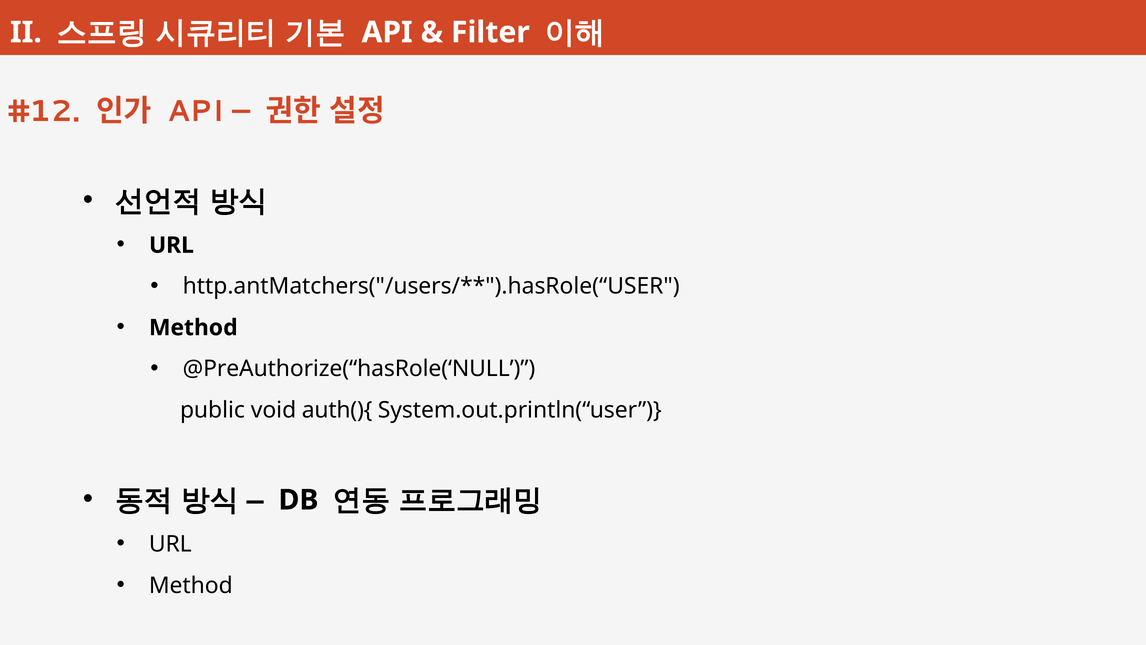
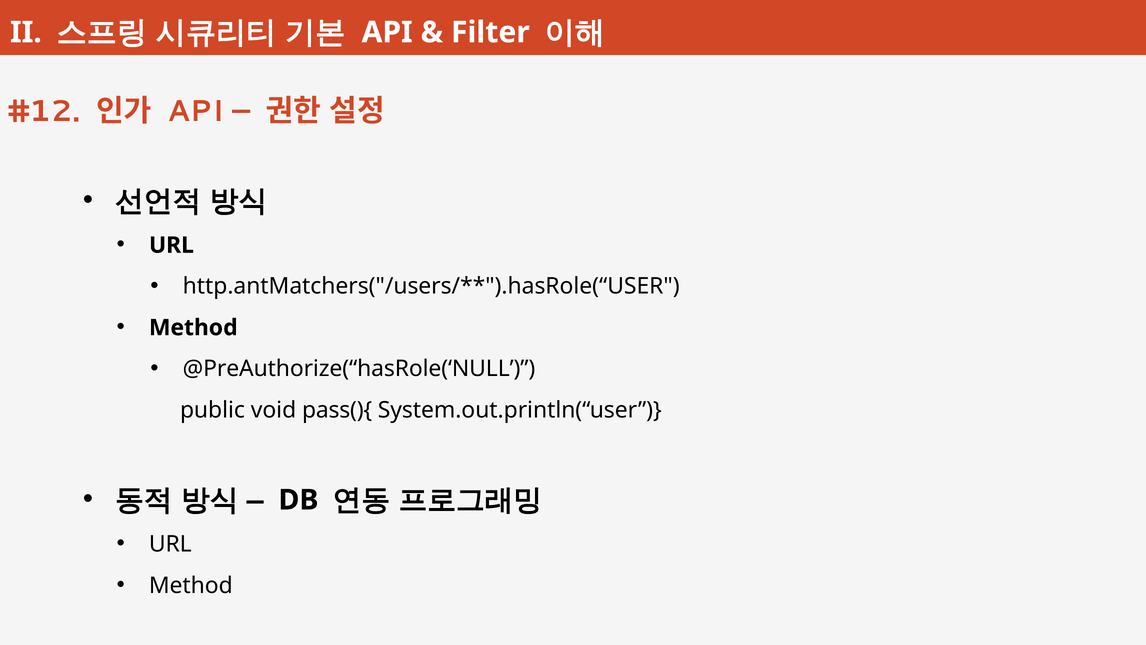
auth(){: auth(){ -> pass(){
